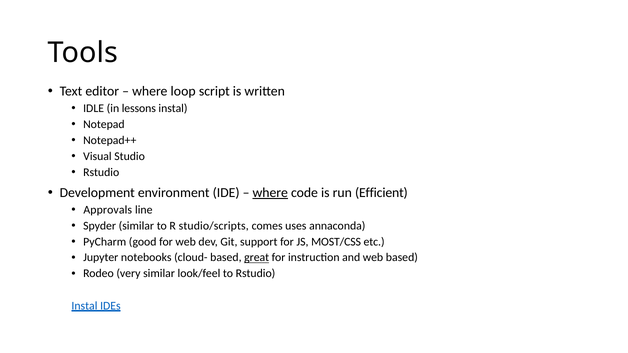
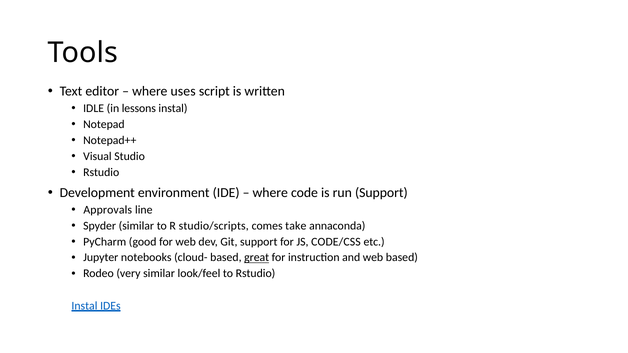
loop: loop -> uses
where at (270, 193) underline: present -> none
run Efficient: Efficient -> Support
uses: uses -> take
MOST/CSS: MOST/CSS -> CODE/CSS
